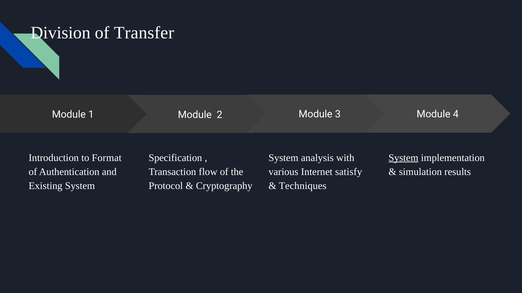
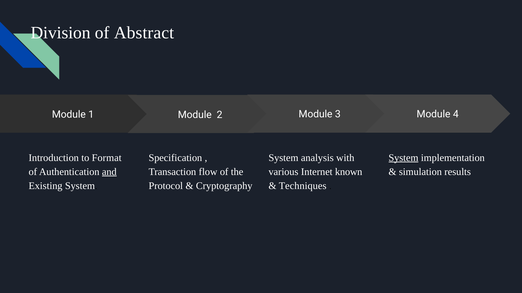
Transfer: Transfer -> Abstract
and underline: none -> present
satisfy: satisfy -> known
